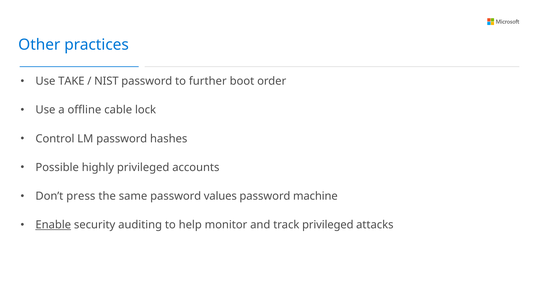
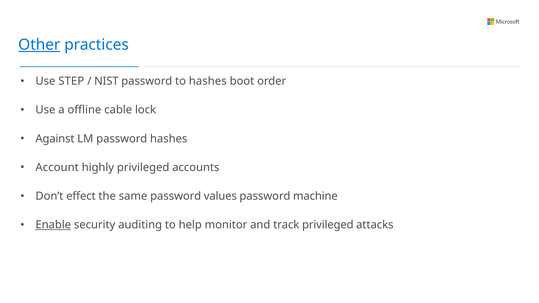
Other underline: none -> present
TAKE: TAKE -> STEP
to further: further -> hashes
Control: Control -> Against
Possible: Possible -> Account
press: press -> effect
